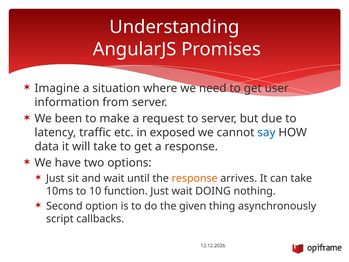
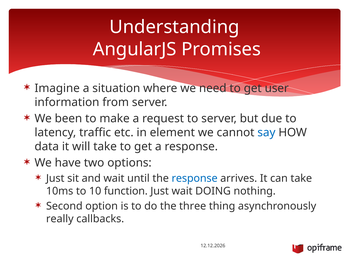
exposed: exposed -> element
response at (195, 178) colour: orange -> blue
given: given -> three
script: script -> really
